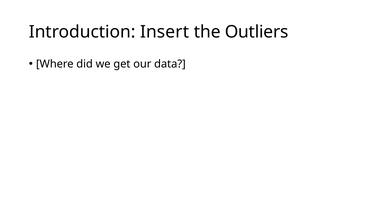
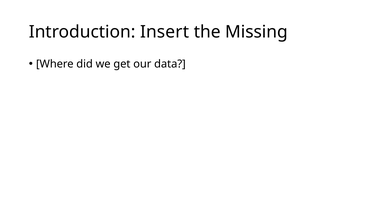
Outliers: Outliers -> Missing
